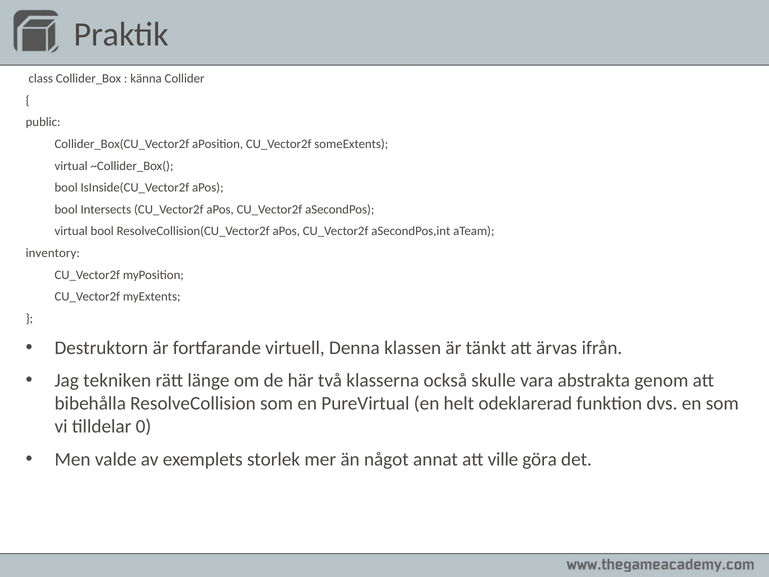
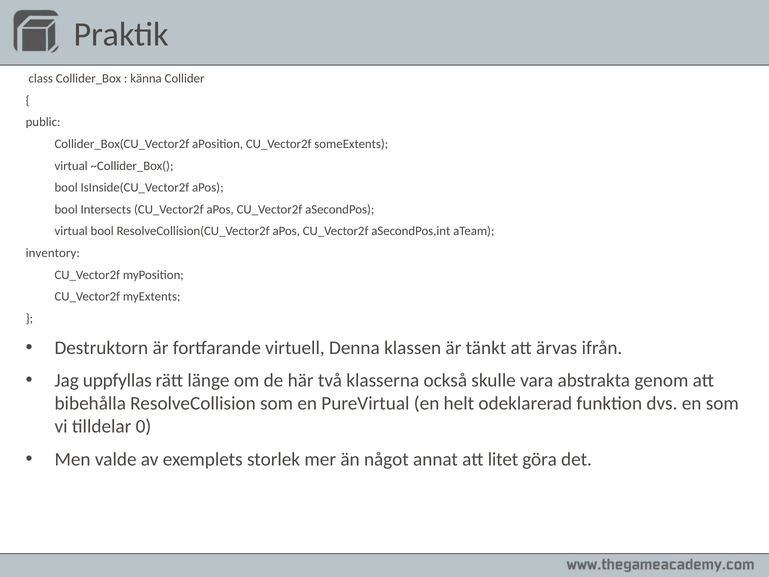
tekniken: tekniken -> uppfyllas
ville: ville -> litet
